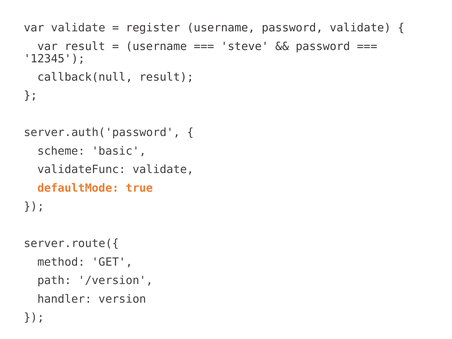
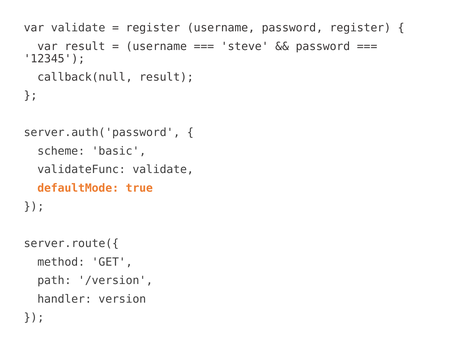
password validate: validate -> register
